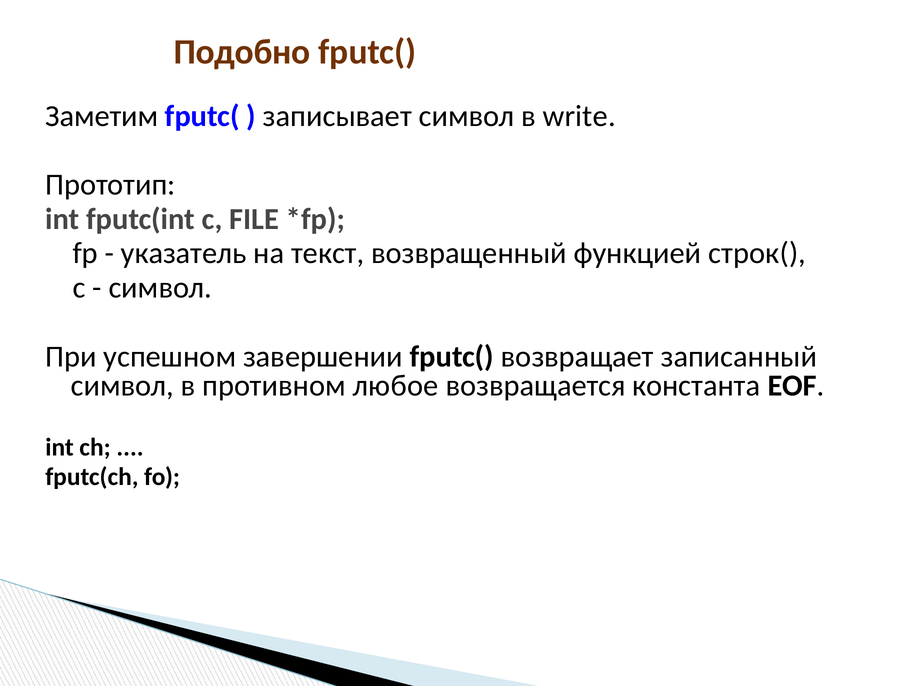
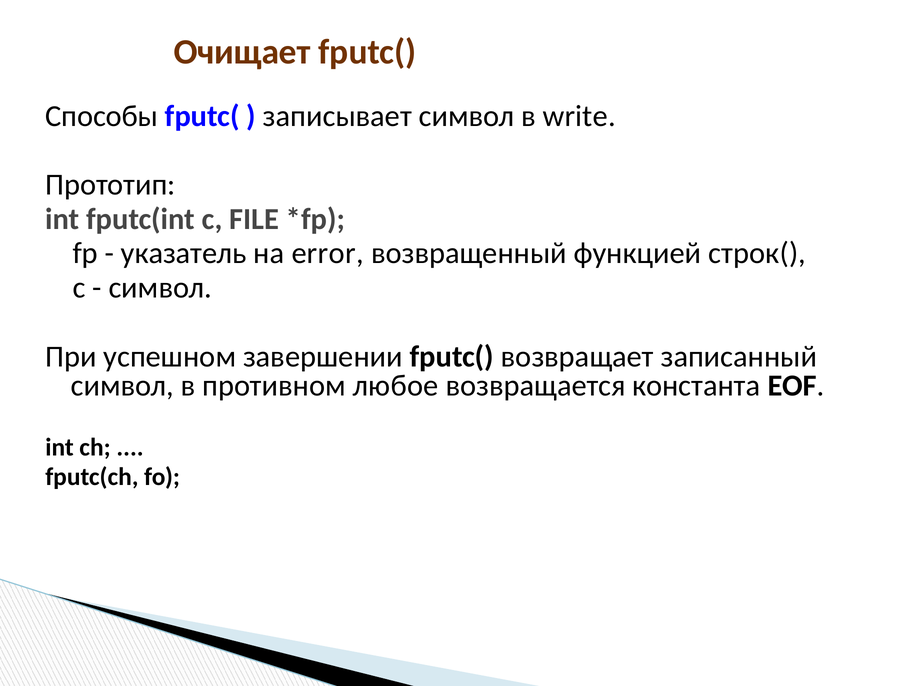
Подобно: Подобно -> Очищает
Заметим: Заметим -> Способы
текст: текст -> error
